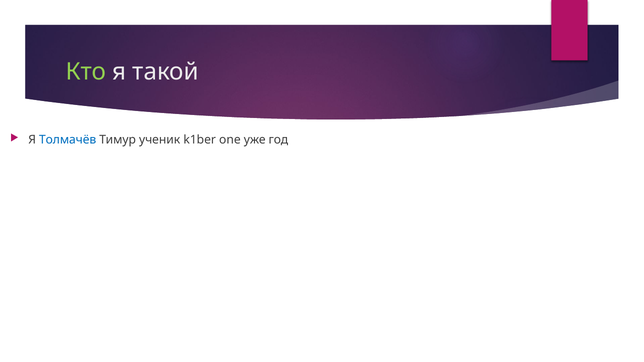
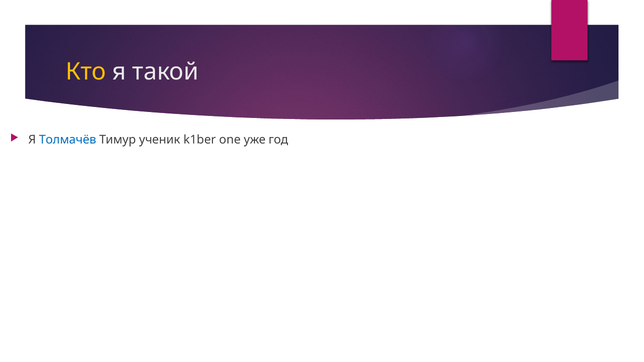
Кто colour: light green -> yellow
